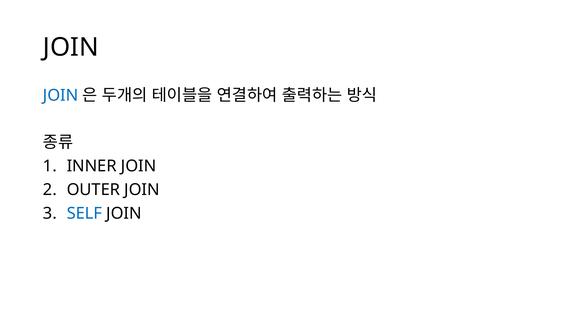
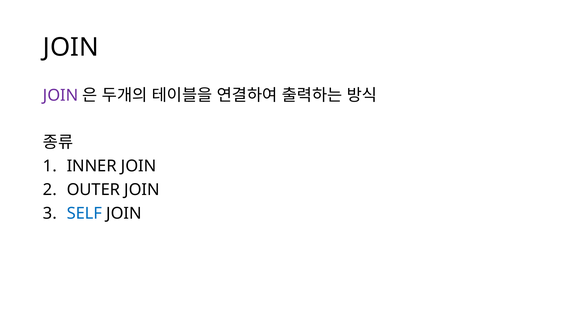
JOIN at (61, 95) colour: blue -> purple
